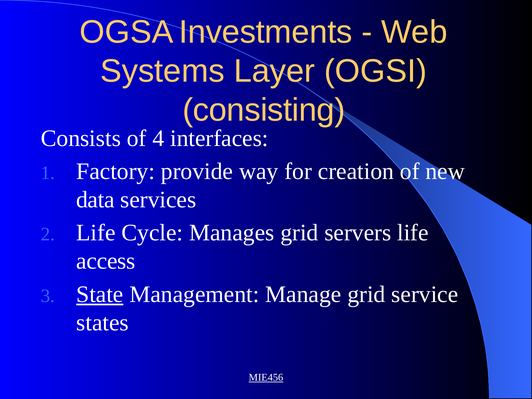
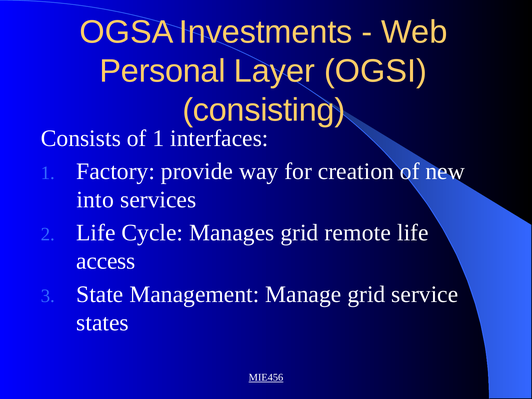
Systems: Systems -> Personal
of 4: 4 -> 1
data: data -> into
servers: servers -> remote
State underline: present -> none
